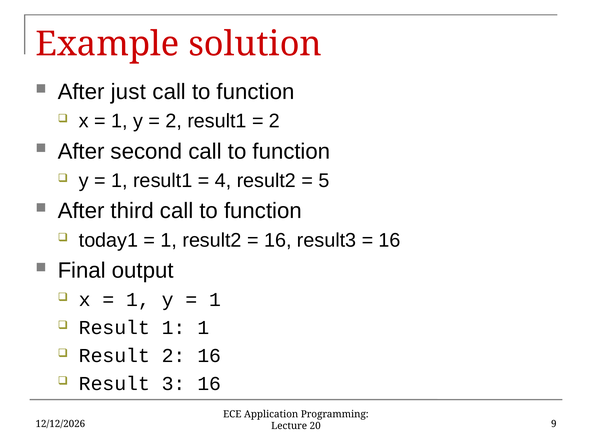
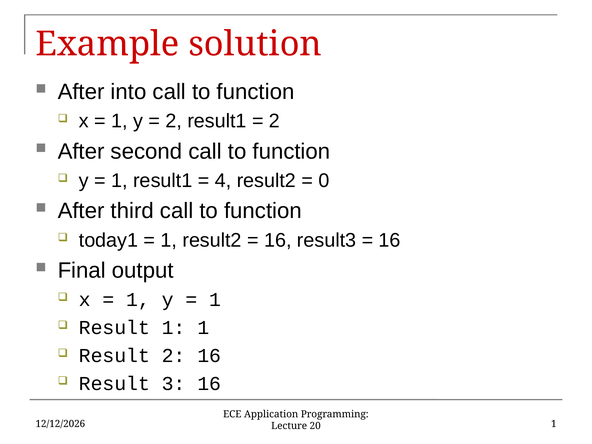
just: just -> into
5: 5 -> 0
20 9: 9 -> 1
